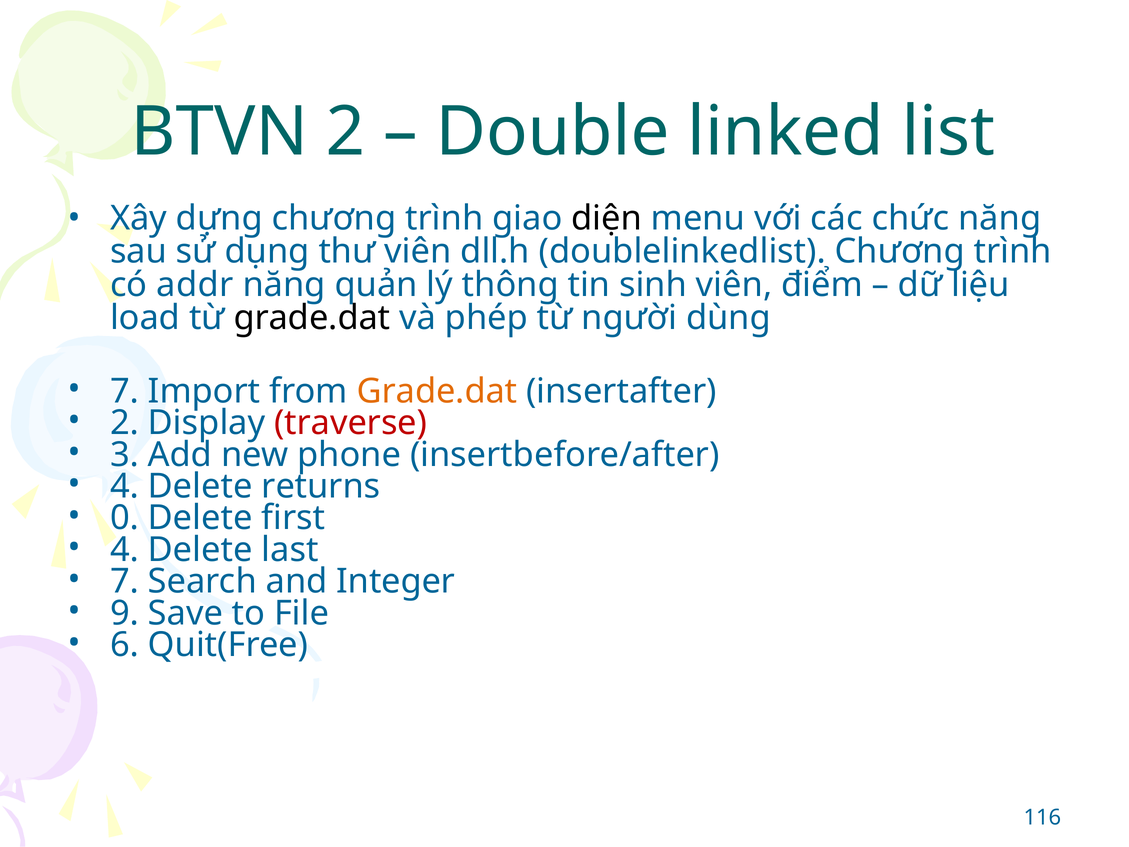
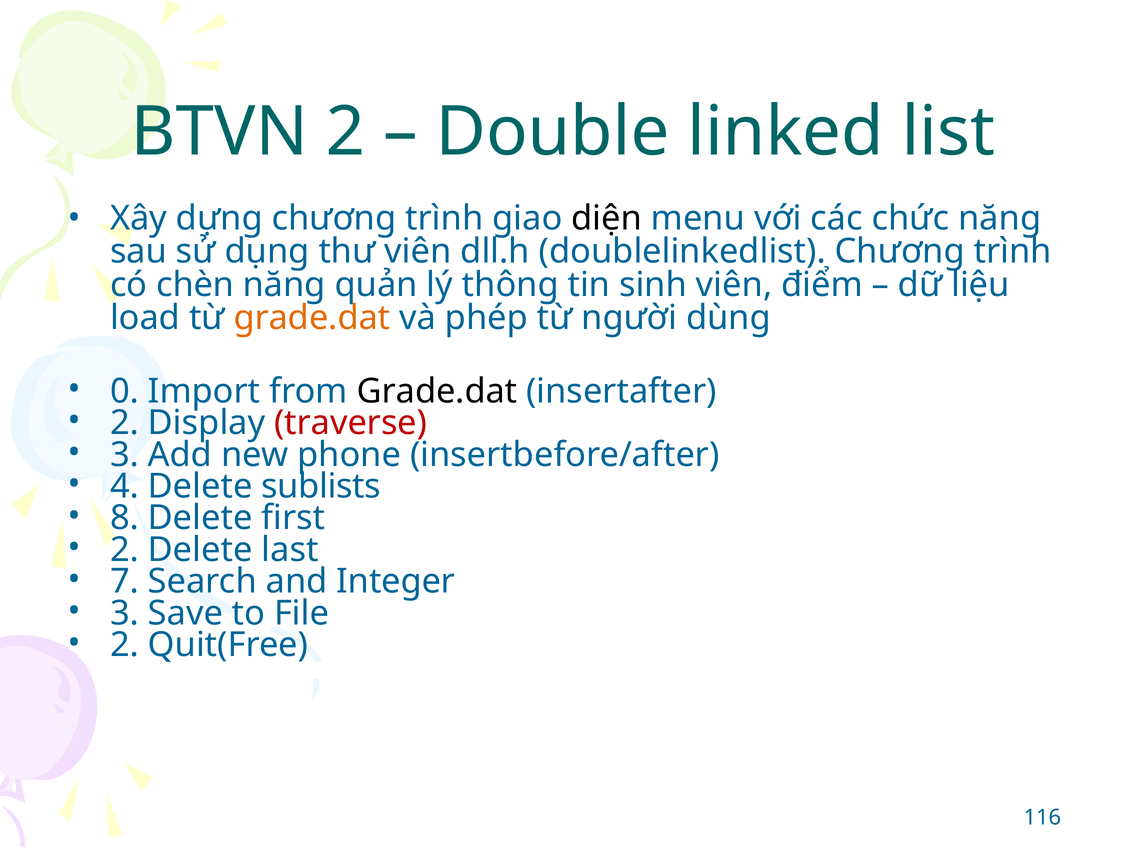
addr: addr -> chèn
grade.dat at (312, 318) colour: black -> orange
7 at (125, 391): 7 -> 0
Grade.dat at (437, 391) colour: orange -> black
returns: returns -> sublists
0: 0 -> 8
4 at (125, 550): 4 -> 2
9 at (125, 613): 9 -> 3
6 at (125, 645): 6 -> 2
